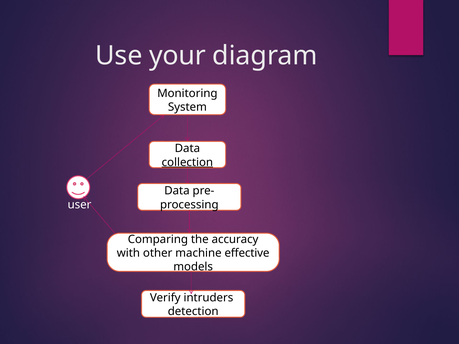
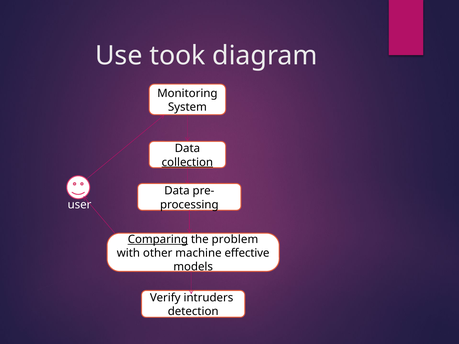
your: your -> took
Comparing underline: none -> present
accuracy: accuracy -> problem
